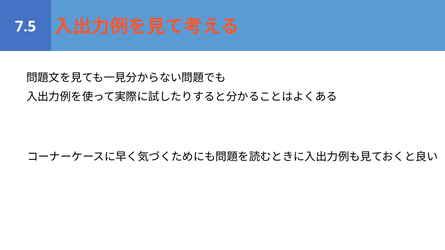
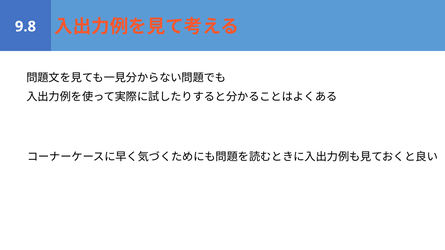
7.5: 7.5 -> 9.8
